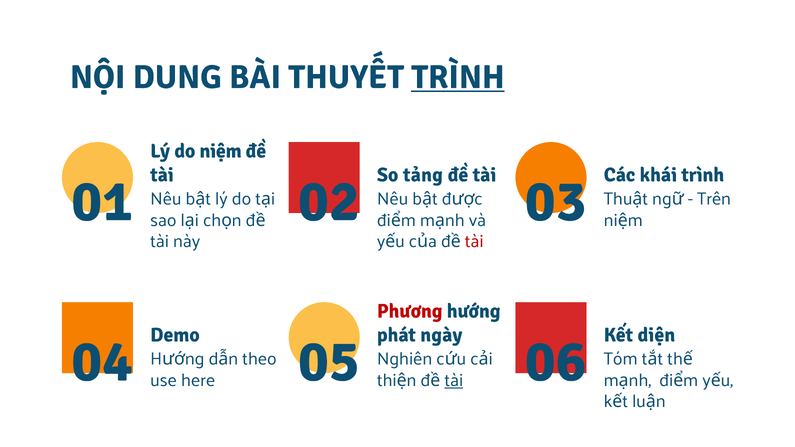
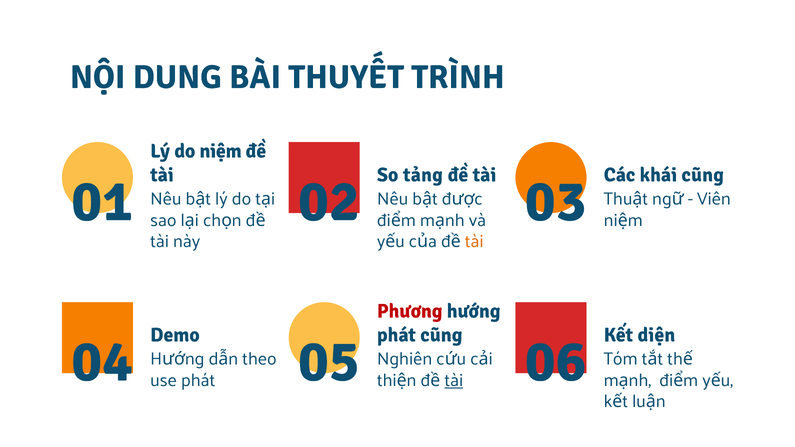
TRÌNH at (458, 77) underline: present -> none
khái trình: trình -> cũng
Trên: Trên -> Viên
tài at (474, 242) colour: red -> orange
phát ngày: ngày -> cũng
use here: here -> phát
